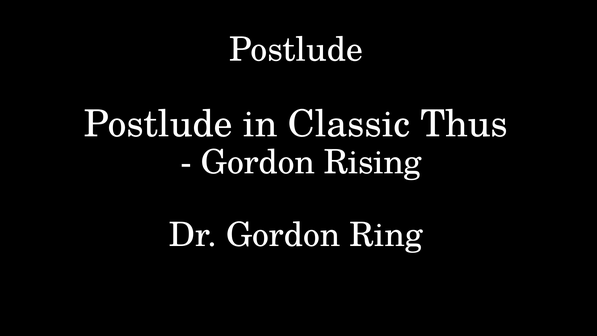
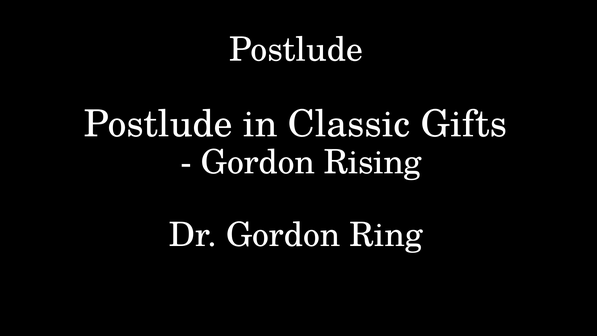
Thus: Thus -> Gifts
